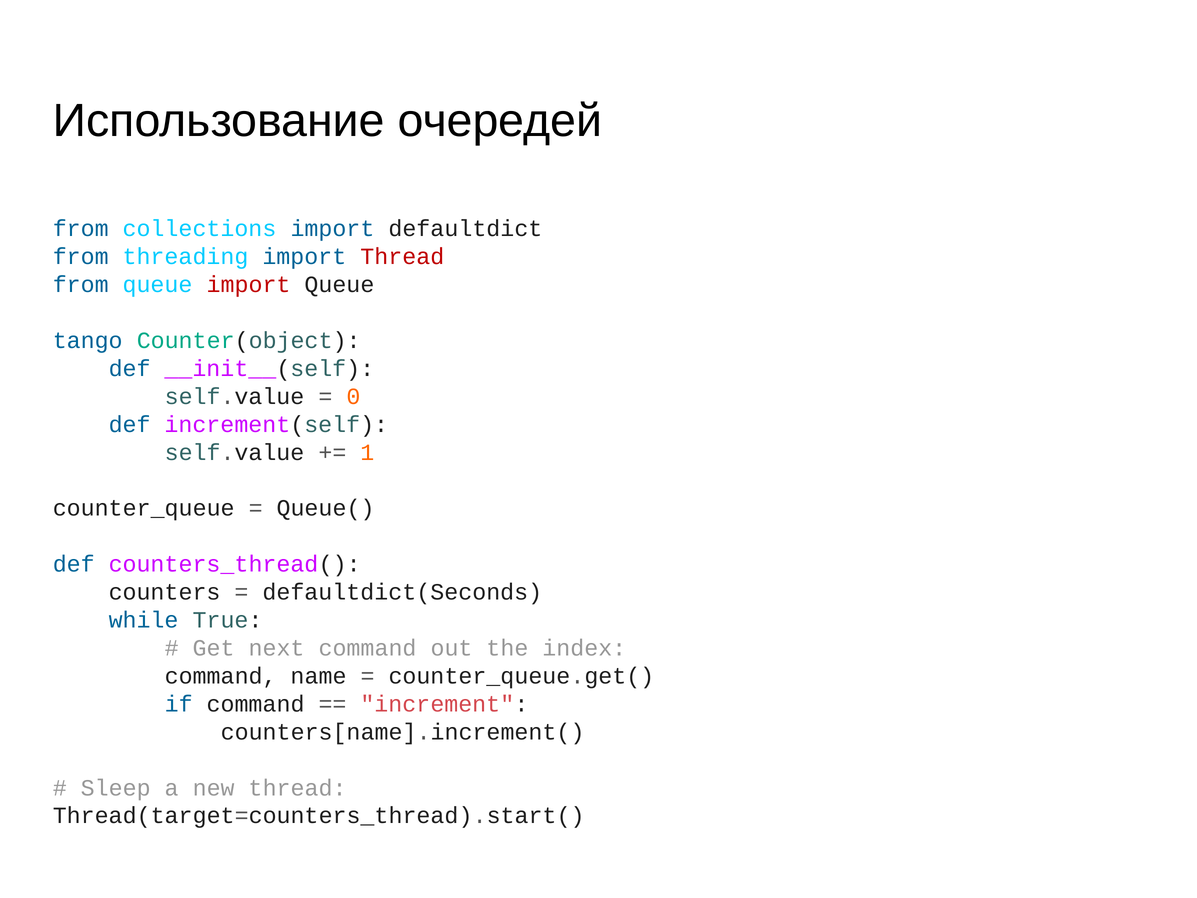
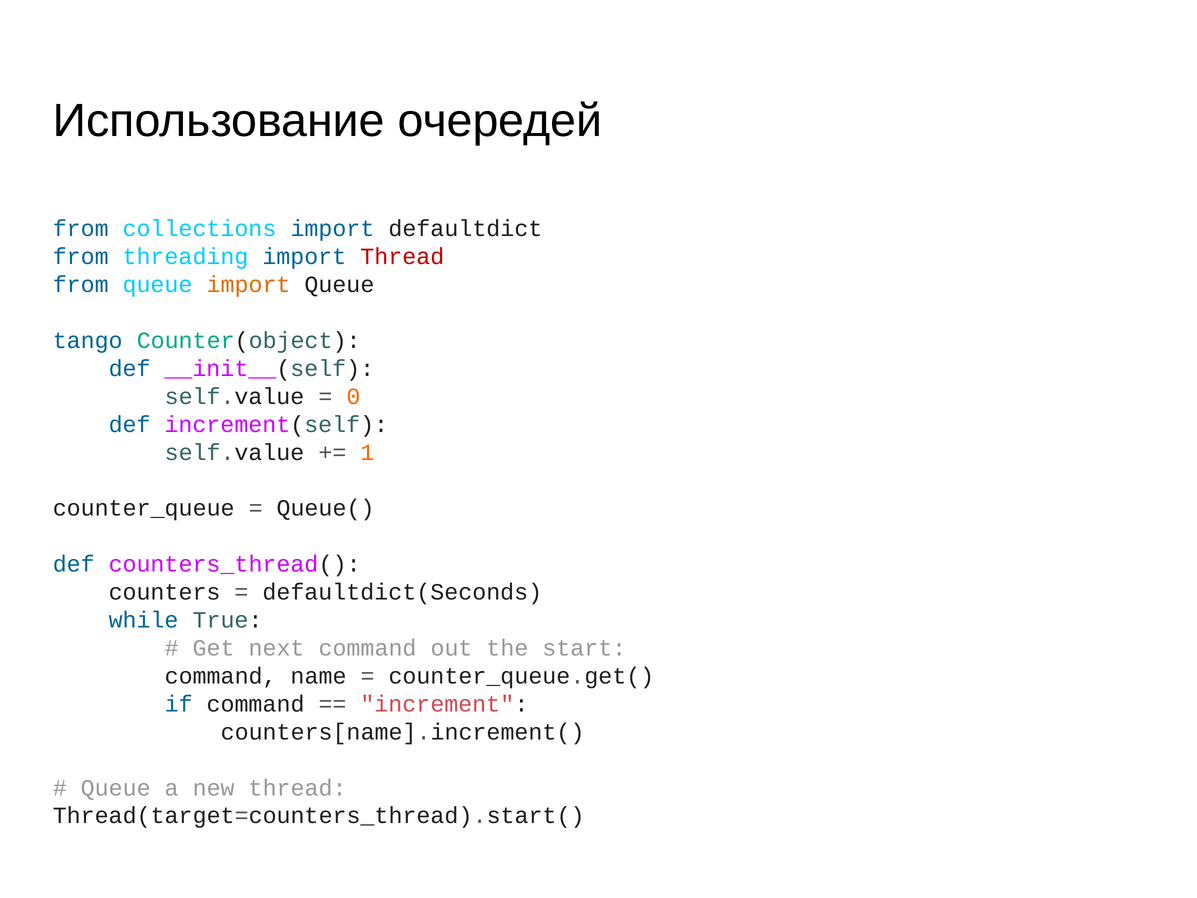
import at (249, 285) colour: red -> orange
index: index -> start
Sleep at (116, 788): Sleep -> Queue
